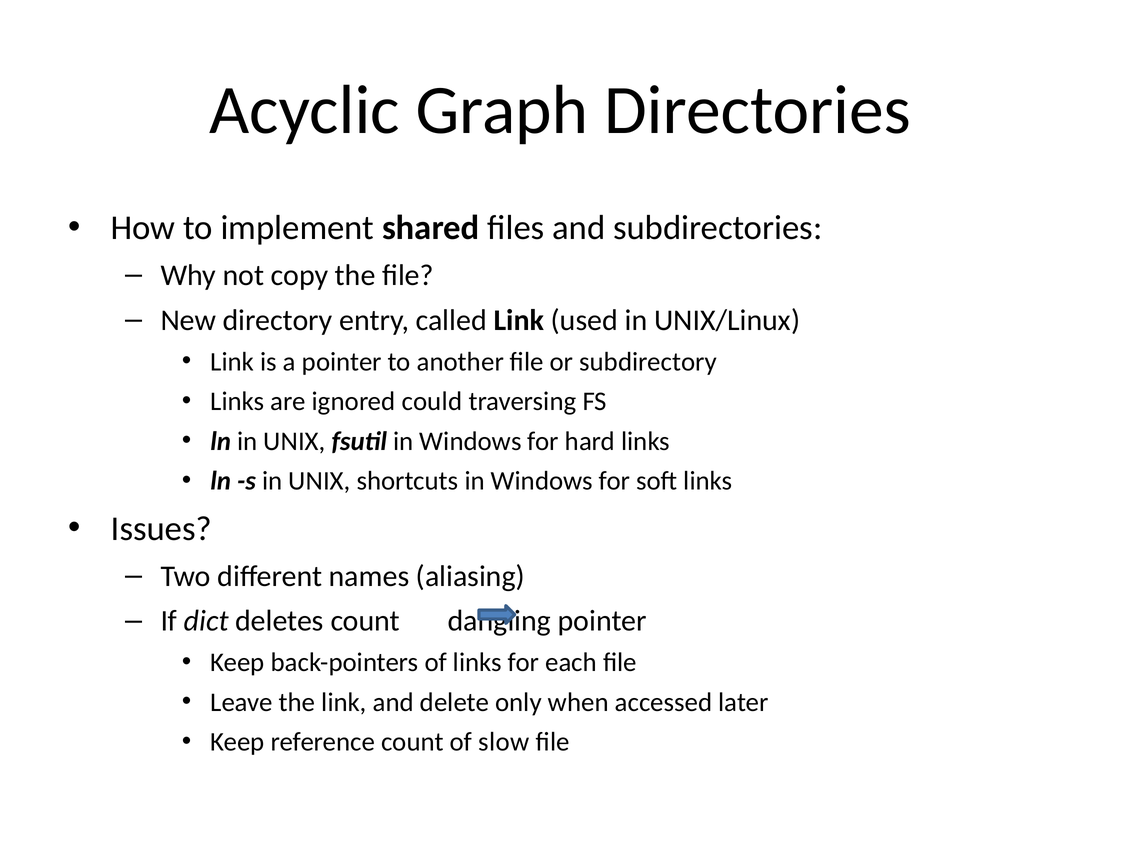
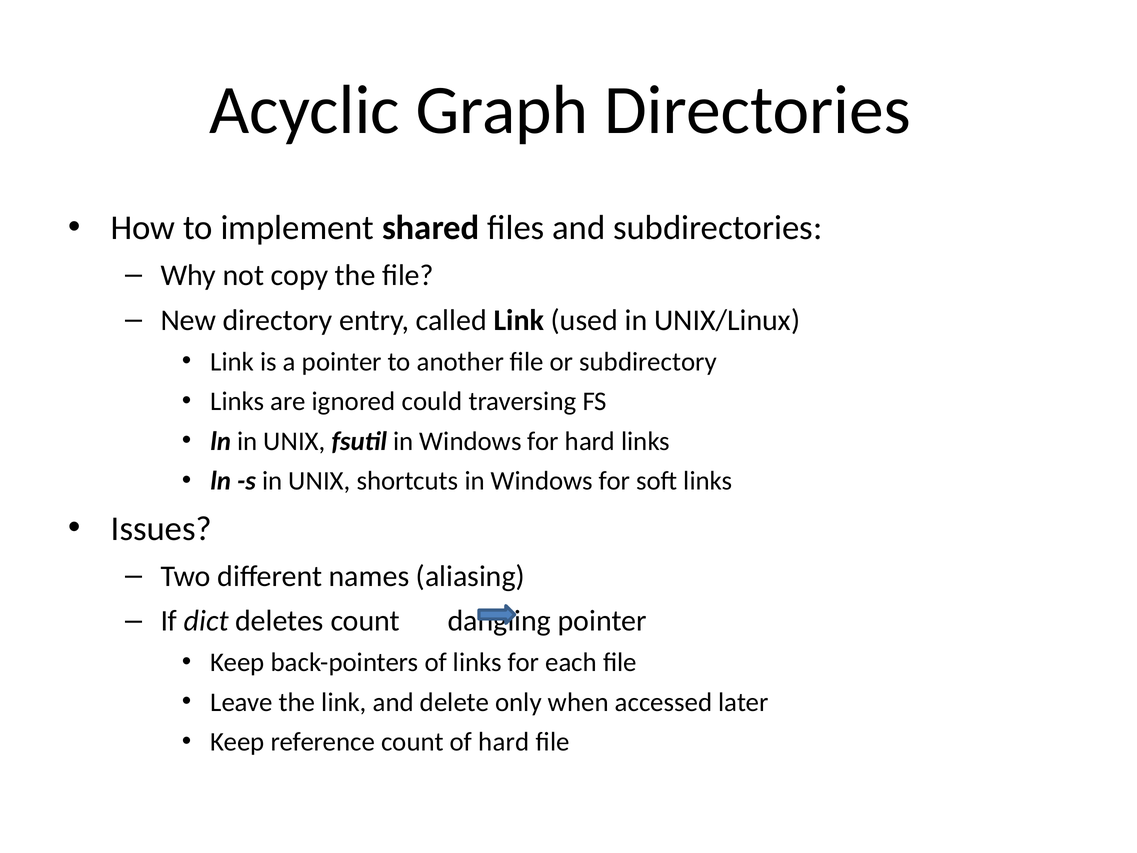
of slow: slow -> hard
